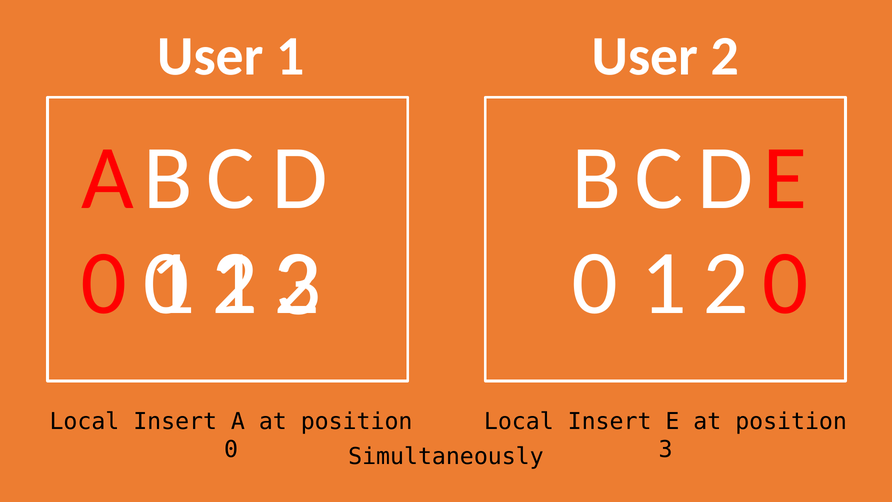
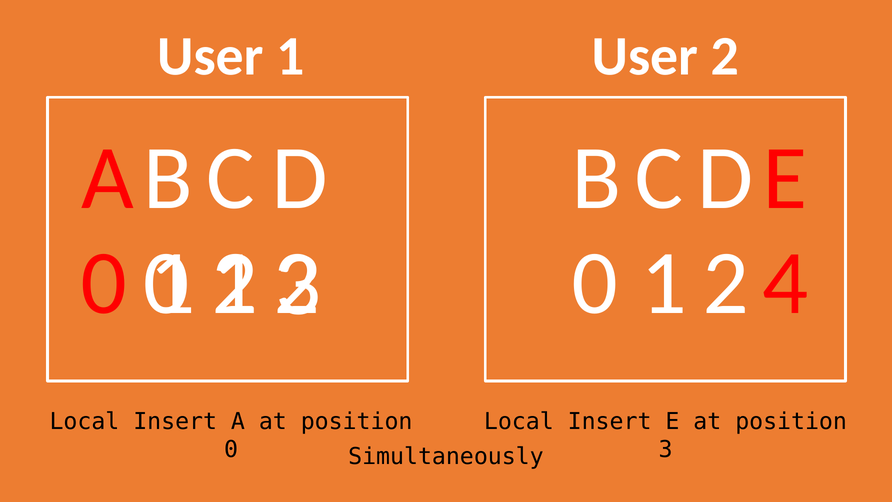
0 at (785, 283): 0 -> 4
